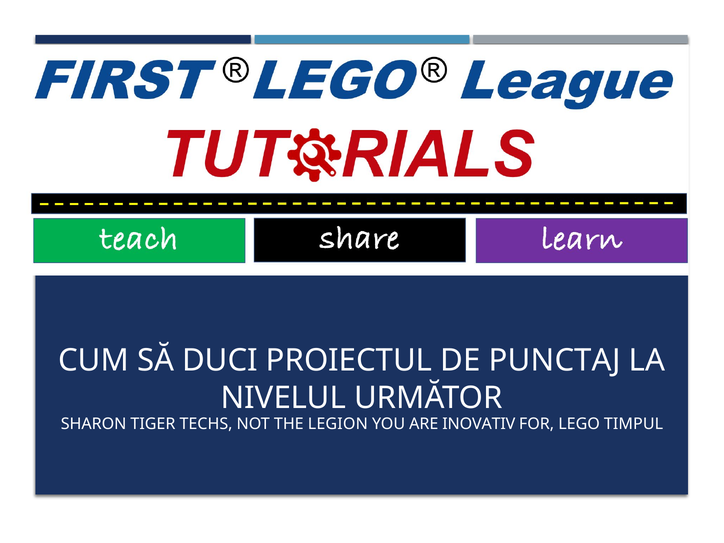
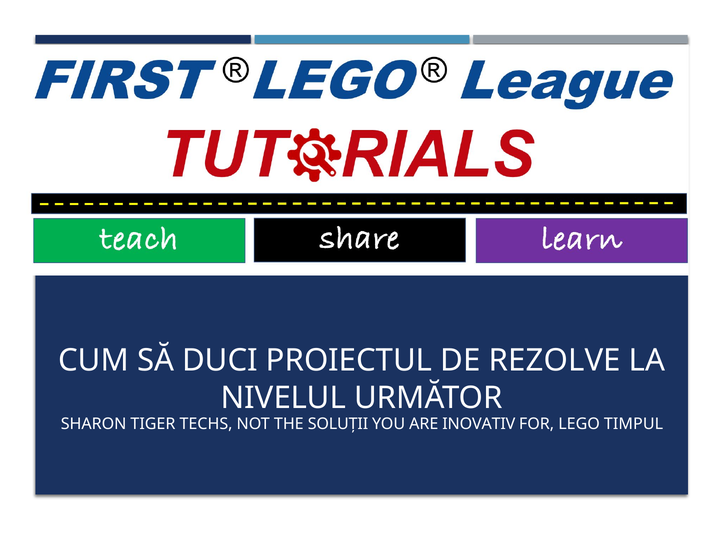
PUNCTAJ: PUNCTAJ -> REZOLVE
LEGION: LEGION -> SOLUȚII
